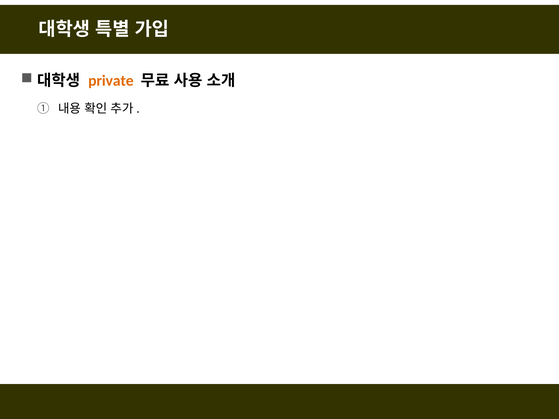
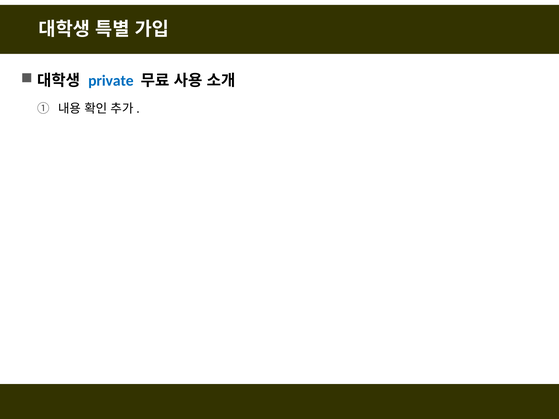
private colour: orange -> blue
